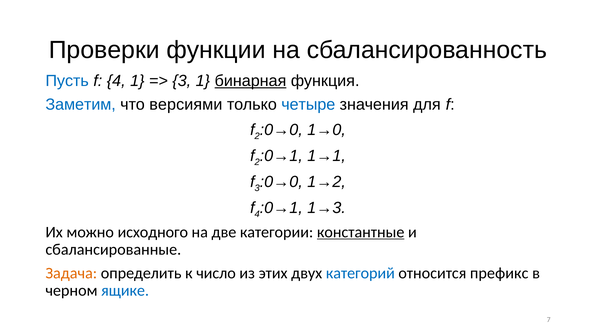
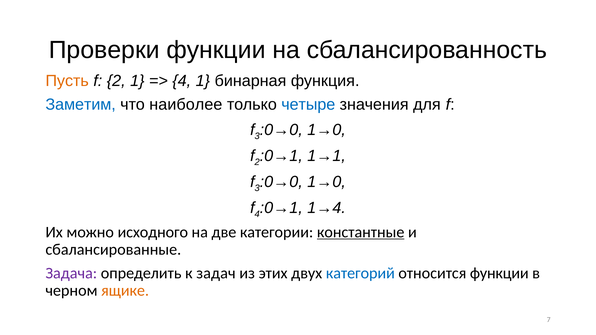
Пусть colour: blue -> orange
4 at (116, 81): 4 -> 2
3 at (182, 81): 3 -> 4
бинарная underline: present -> none
версиями: версиями -> наиболее
2 at (257, 136): 2 -> 3
1→2 at (327, 182): 1→2 -> 1→0
1→3: 1→3 -> 1→4
Задача colour: orange -> purple
число: число -> задач
относится префикс: префикс -> функции
ящике colour: blue -> orange
